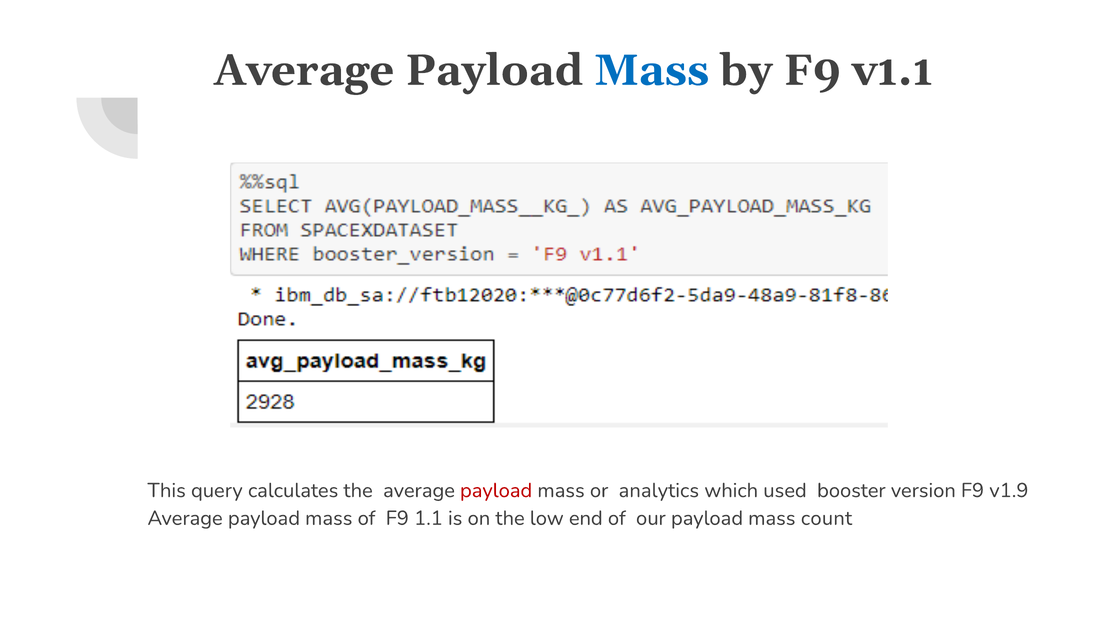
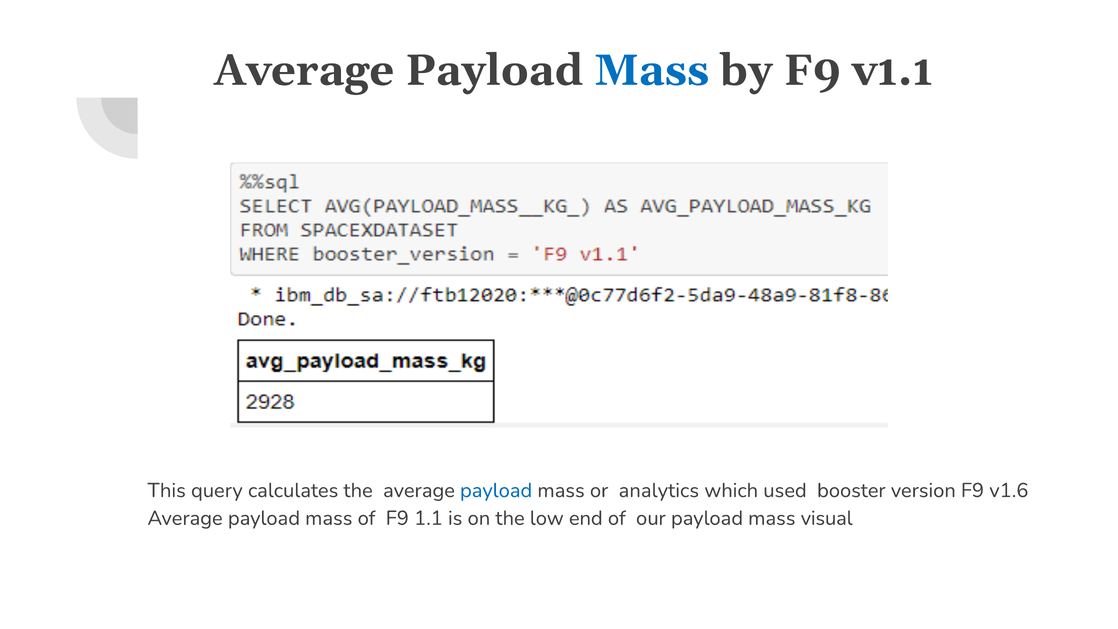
payload at (496, 490) colour: red -> blue
v1.9: v1.9 -> v1.6
count: count -> visual
